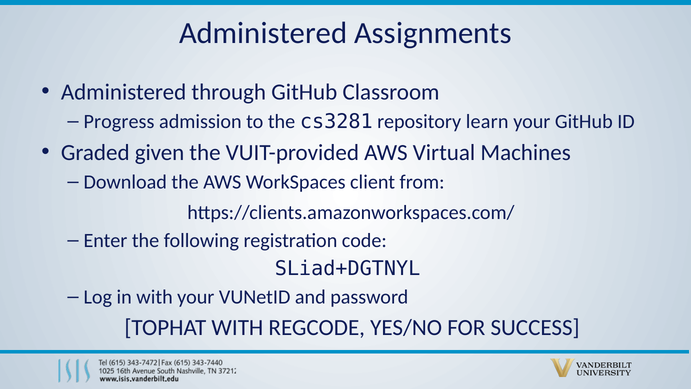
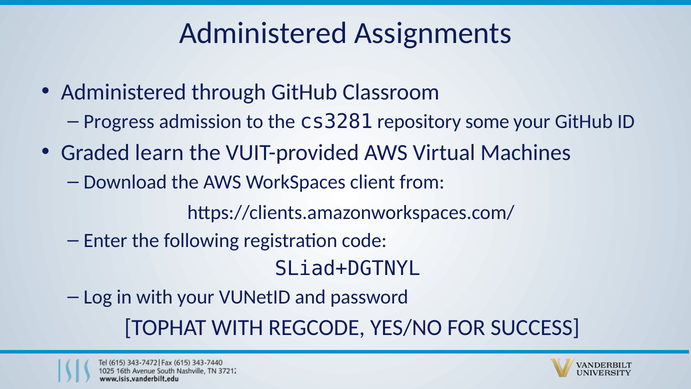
learn: learn -> some
given: given -> learn
